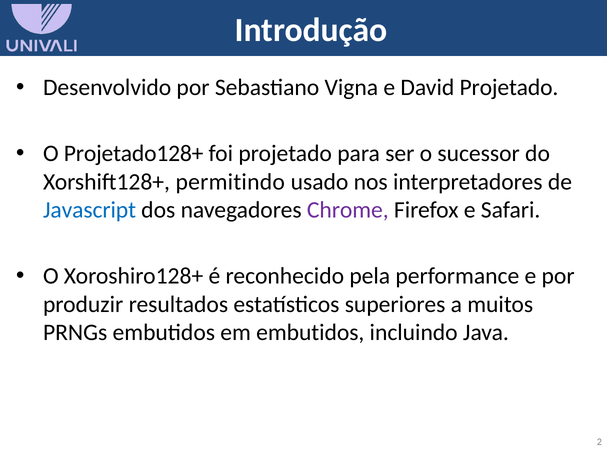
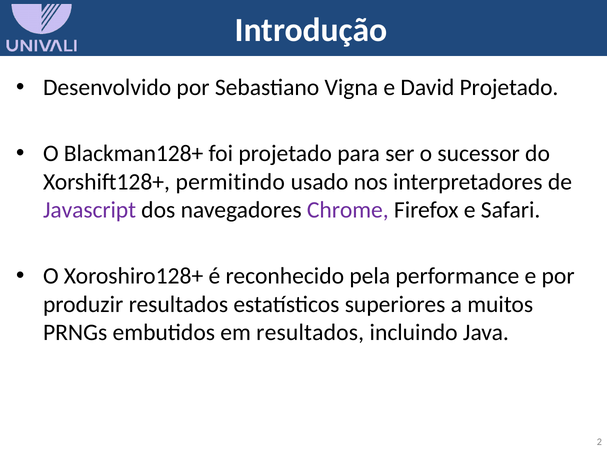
Projetado128+: Projetado128+ -> Blackman128+
Javascript colour: blue -> purple
em embutidos: embutidos -> resultados
